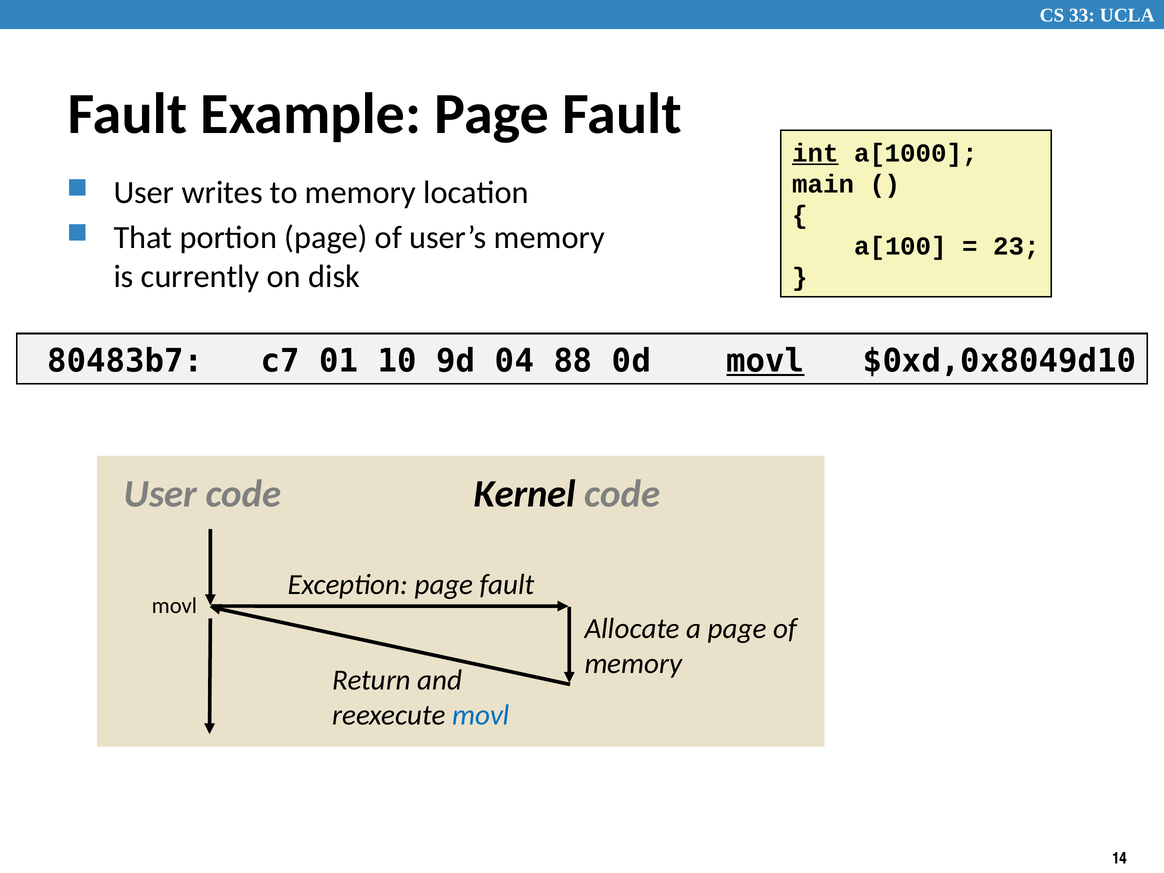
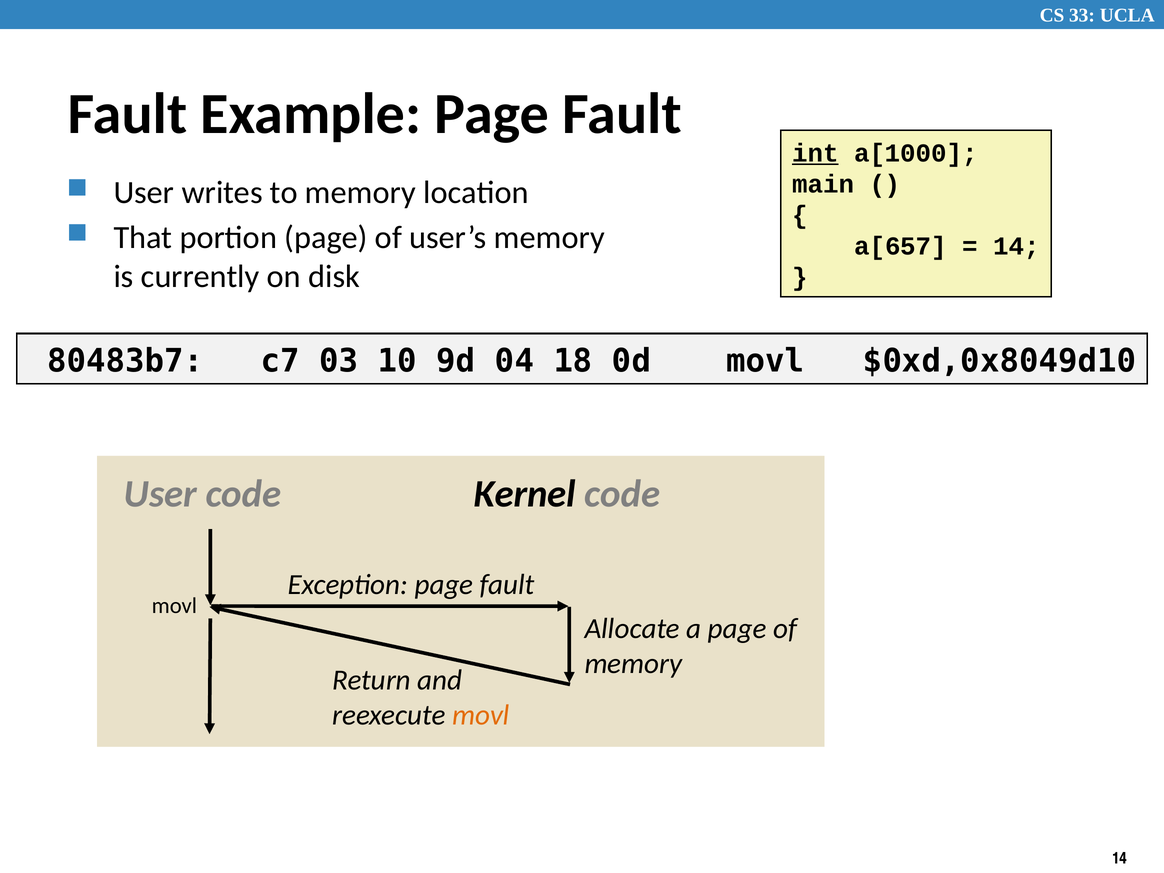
a[100: a[100 -> a[657
23 at (1016, 246): 23 -> 14
01: 01 -> 03
88: 88 -> 18
movl at (765, 361) underline: present -> none
movl at (481, 715) colour: blue -> orange
